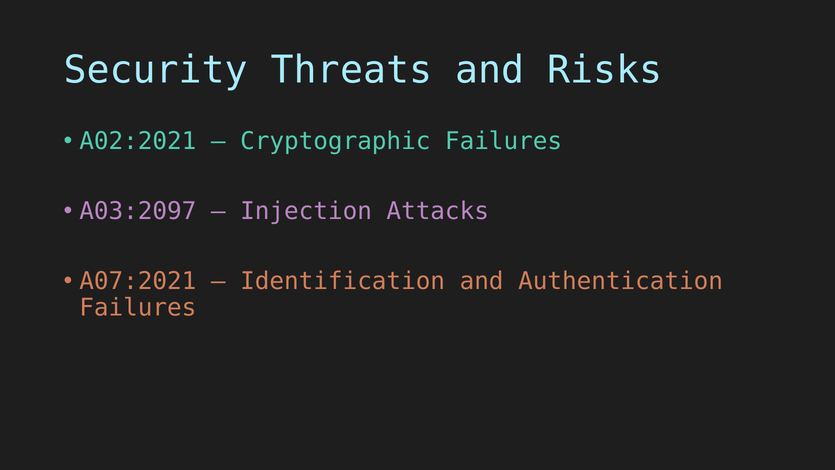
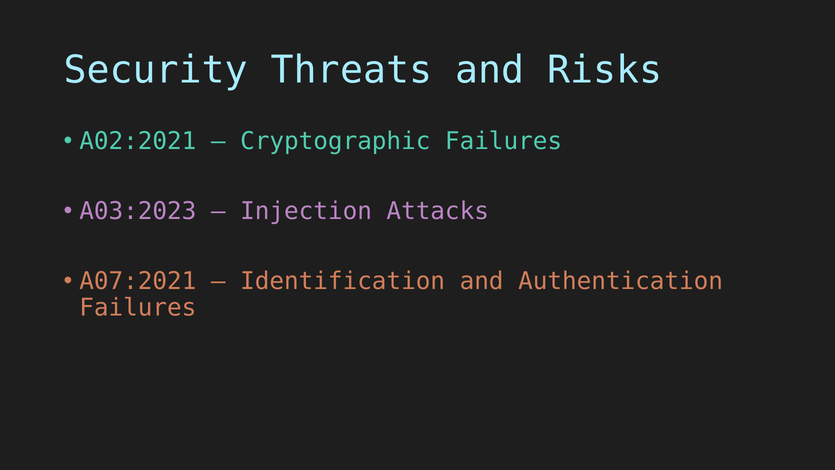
A03:2097: A03:2097 -> A03:2023
